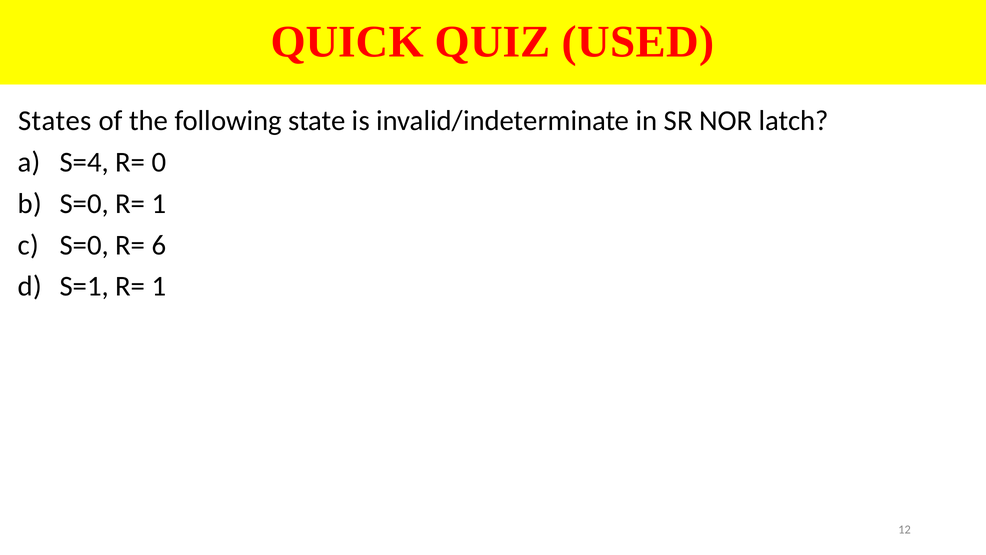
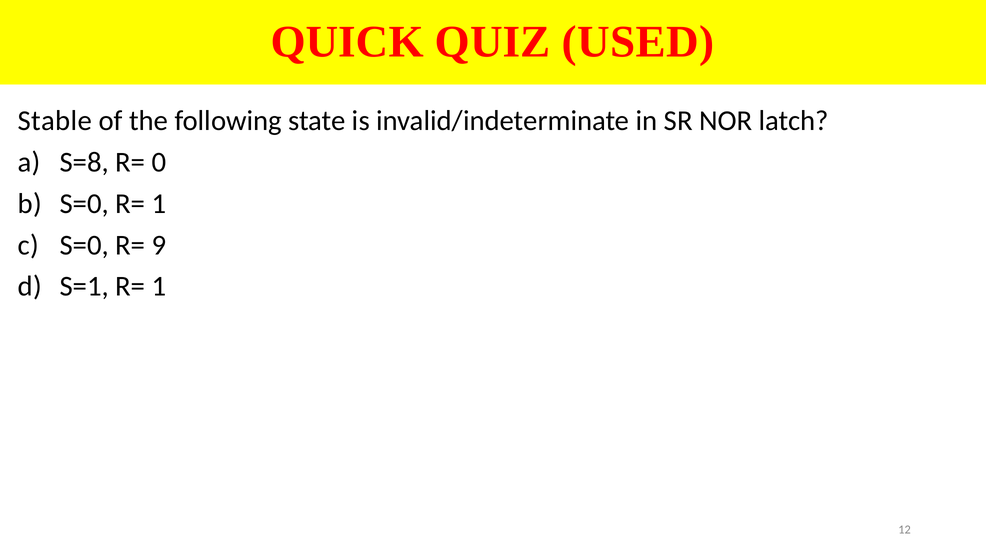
States: States -> Stable
S=4: S=4 -> S=8
6: 6 -> 9
